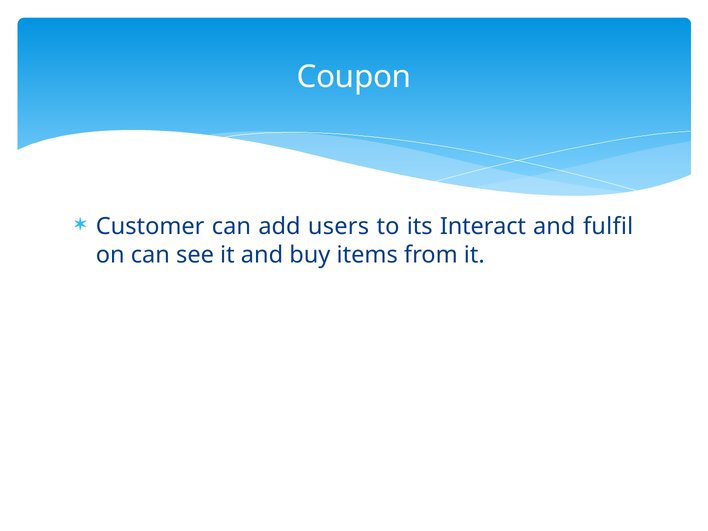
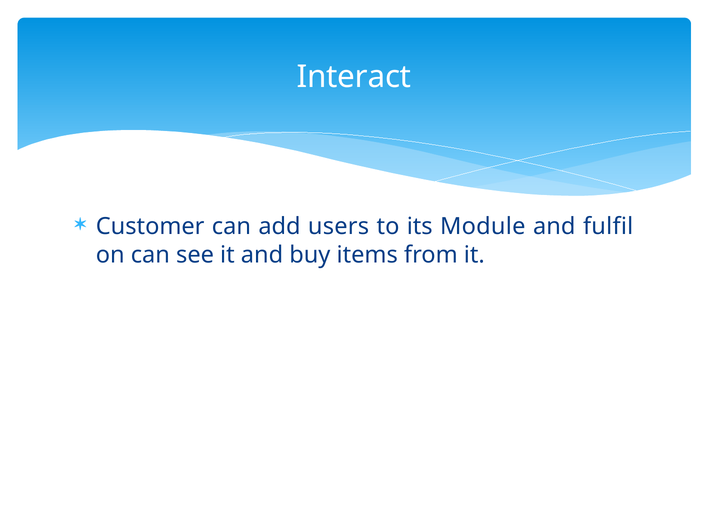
Coupon: Coupon -> Interact
Interact: Interact -> Module
